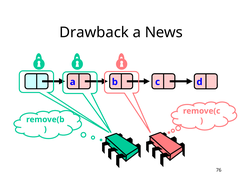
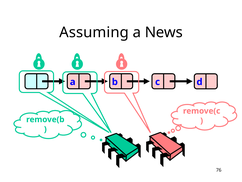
Drawback: Drawback -> Assuming
